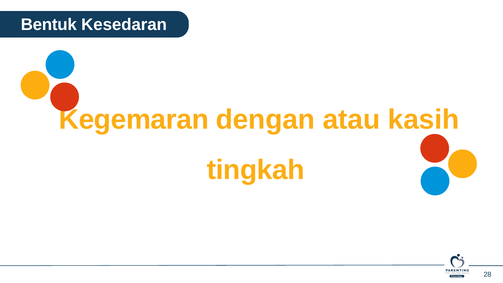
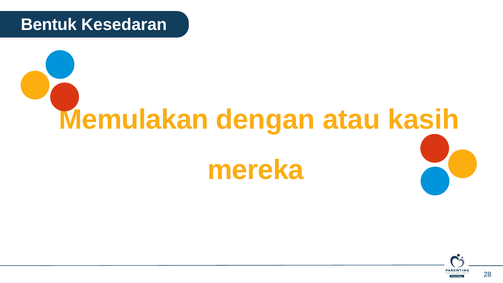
Kegemaran: Kegemaran -> Memulakan
tingkah: tingkah -> mereka
